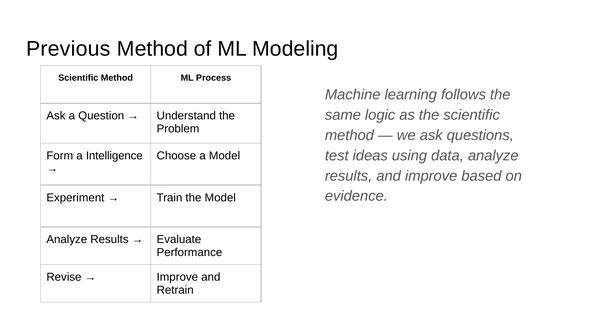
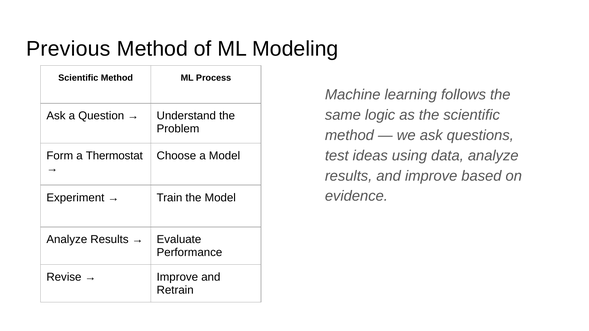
Intelligence: Intelligence -> Thermostat
